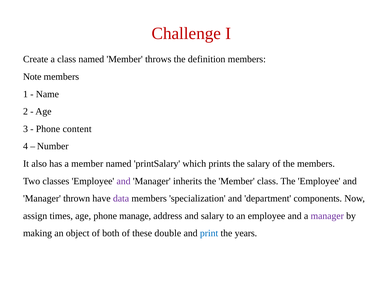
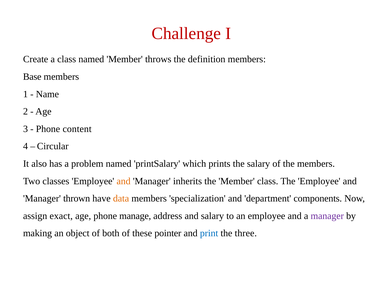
Note: Note -> Base
Number: Number -> Circular
a member: member -> problem
and at (124, 181) colour: purple -> orange
data colour: purple -> orange
times: times -> exact
double: double -> pointer
years: years -> three
